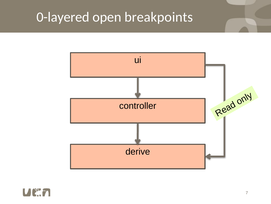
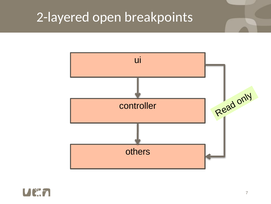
0-layered: 0-layered -> 2-layered
derive: derive -> others
